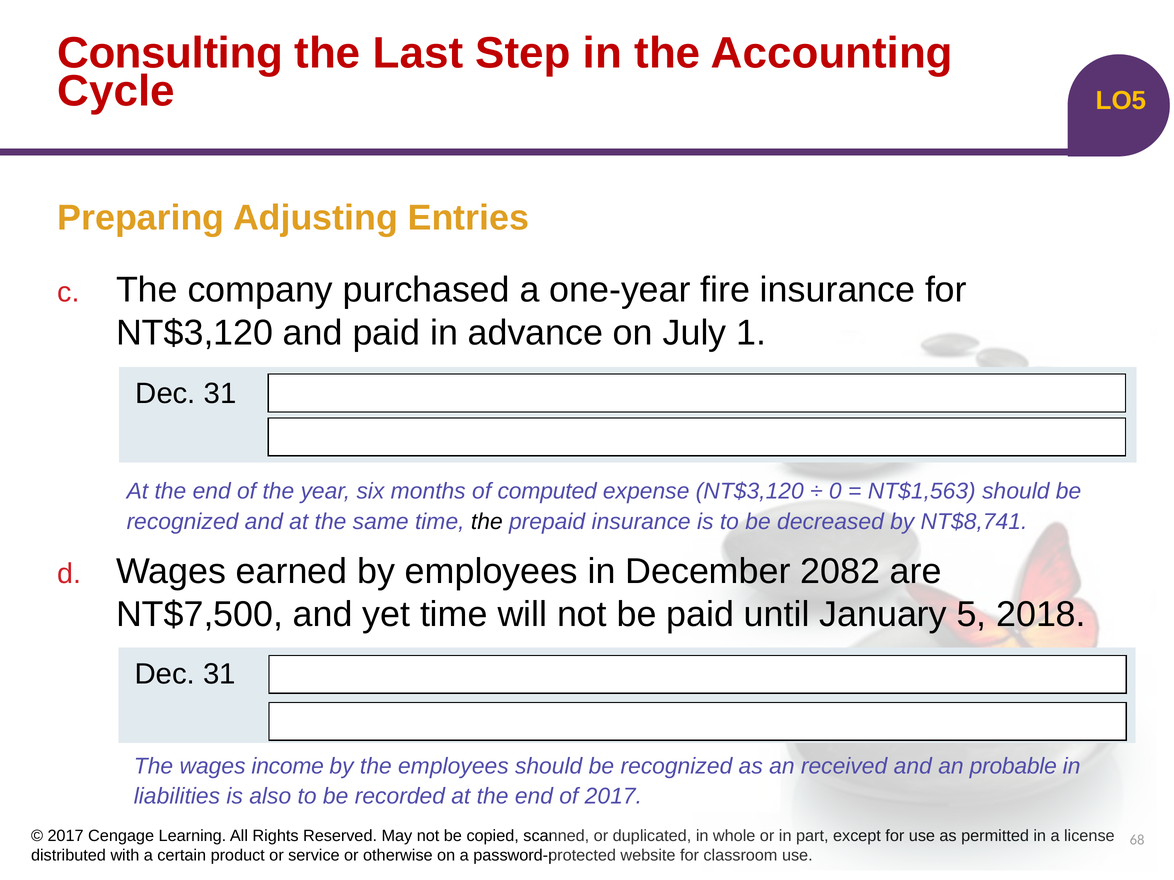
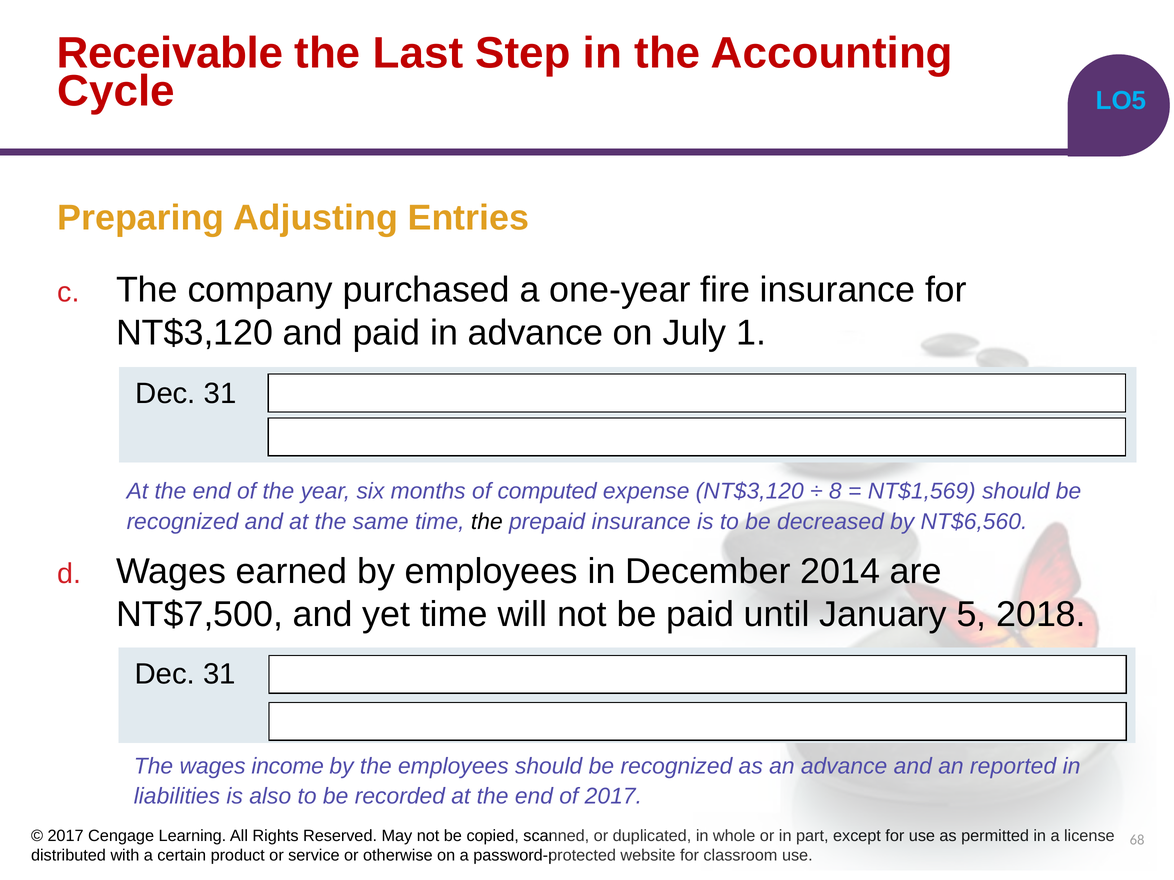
Consulting: Consulting -> Receivable
LO5 colour: yellow -> light blue
0: 0 -> 8
NT$1,563: NT$1,563 -> NT$1,569
NT$8,741: NT$8,741 -> NT$6,560
2082: 2082 -> 2014
an received: received -> advance
probable: probable -> reported
